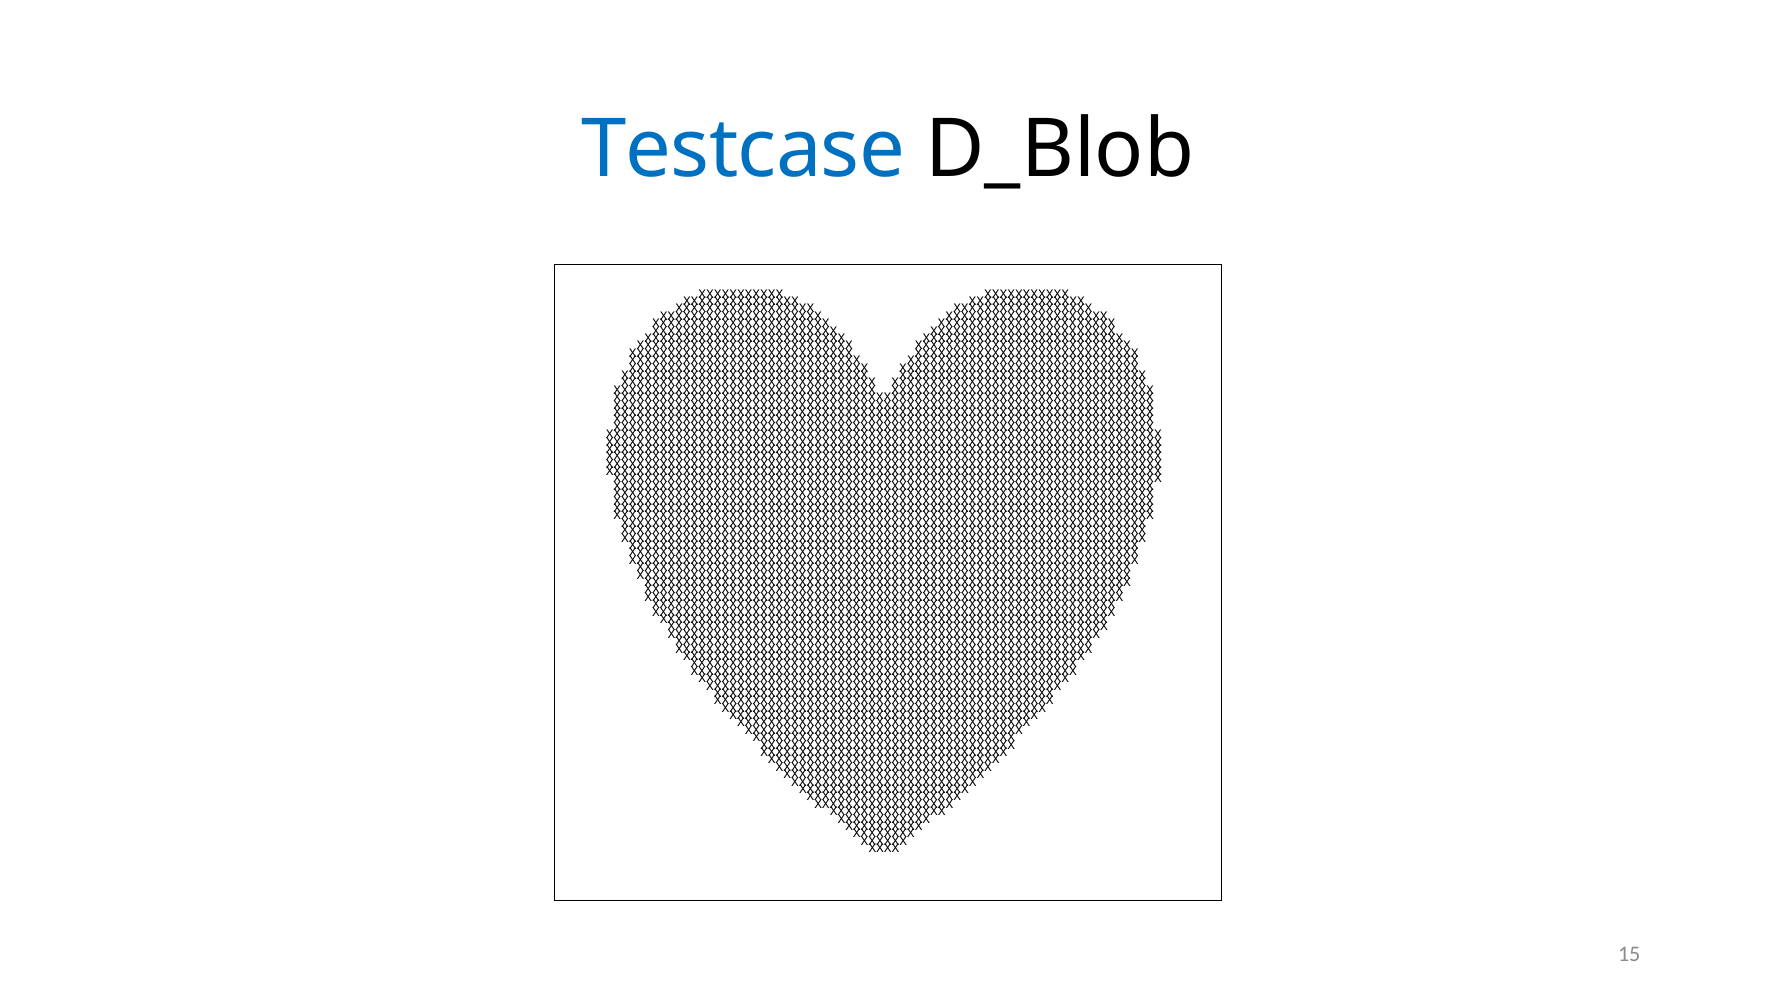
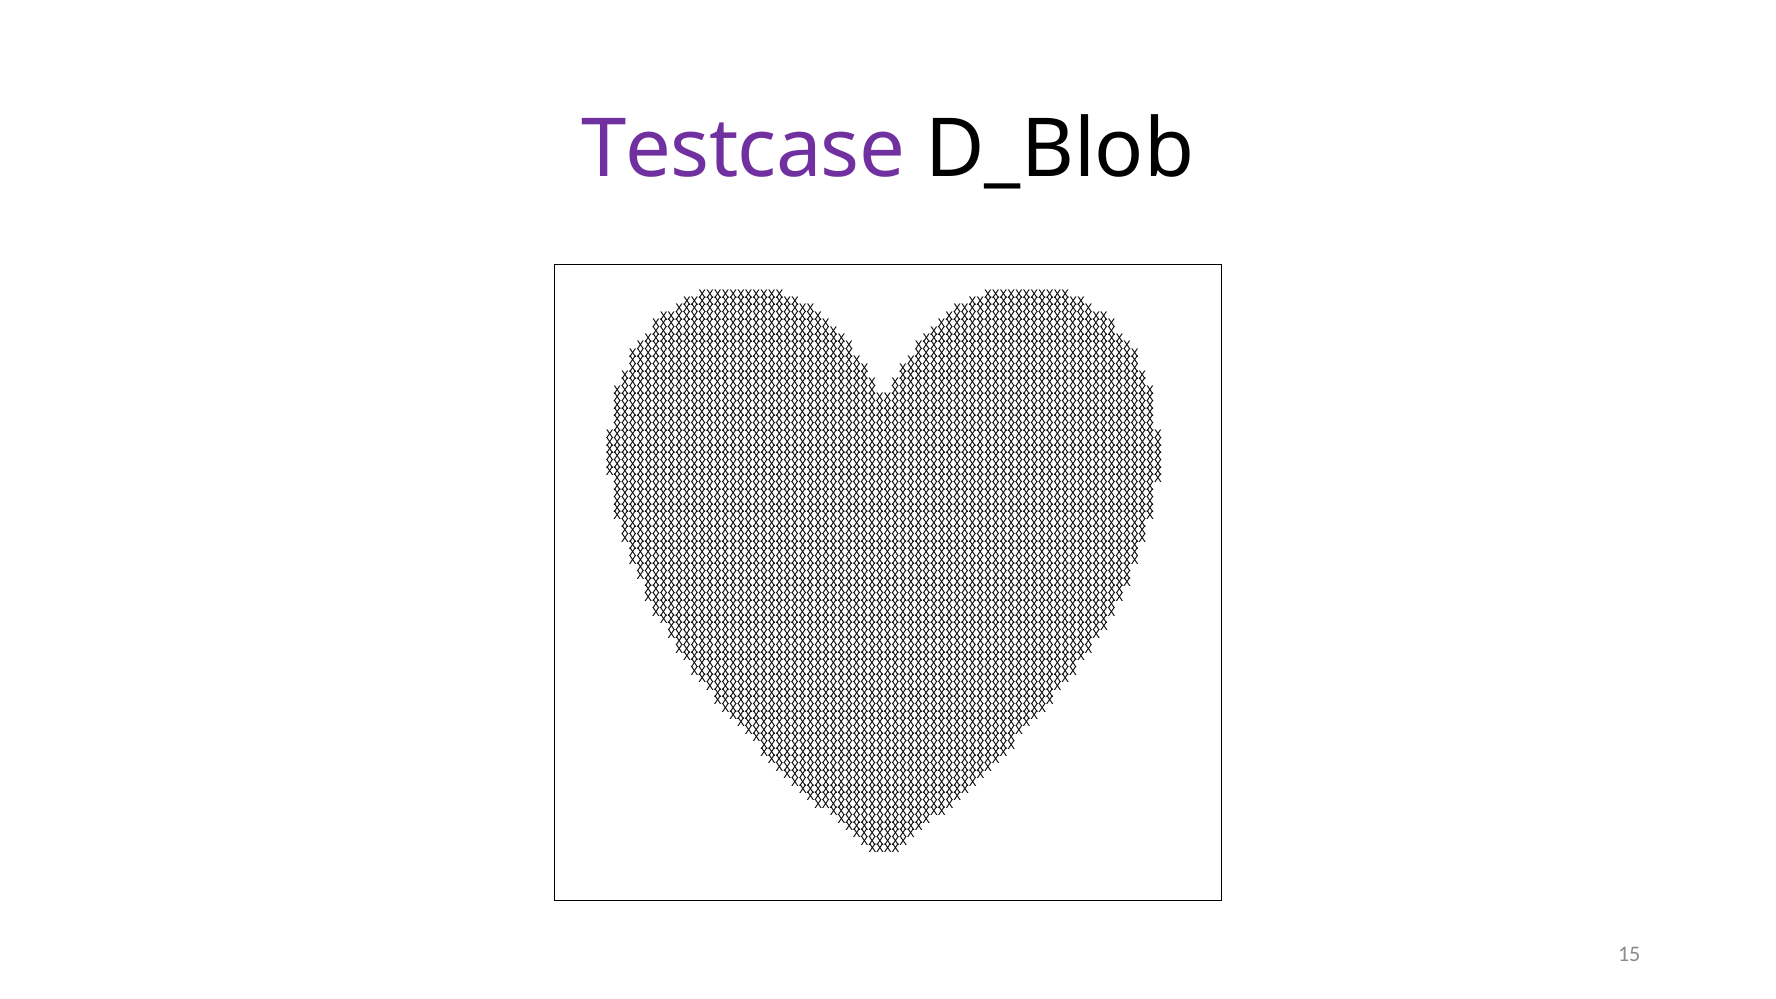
Testcase colour: blue -> purple
